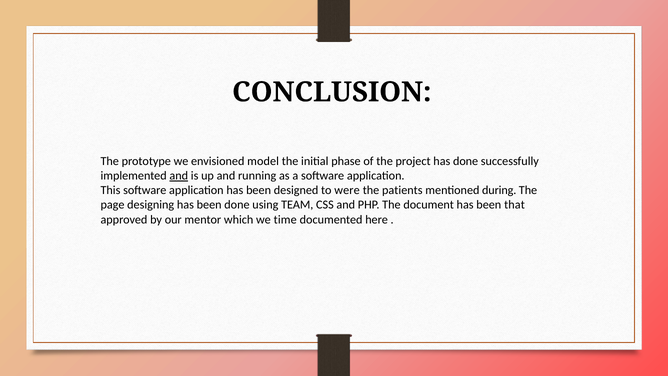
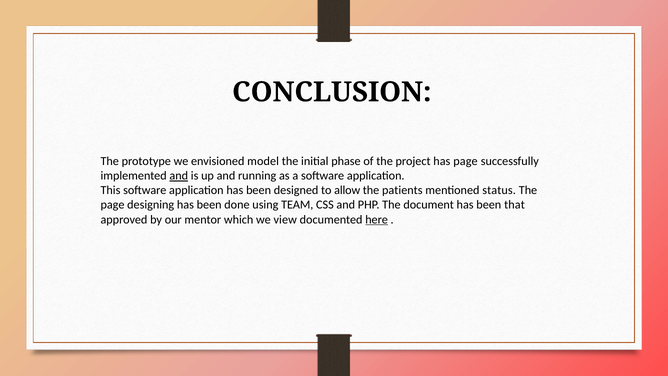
has done: done -> page
were: were -> allow
during: during -> status
time: time -> view
here underline: none -> present
